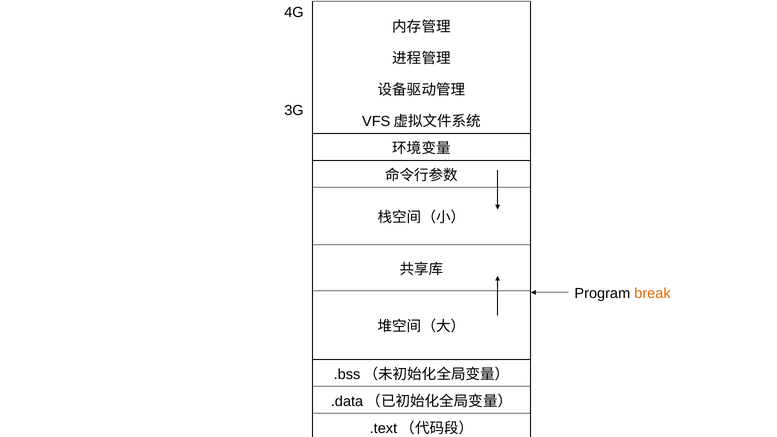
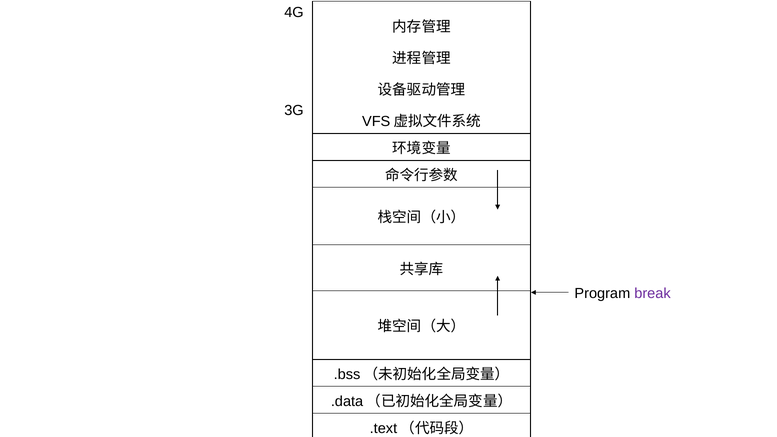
break colour: orange -> purple
